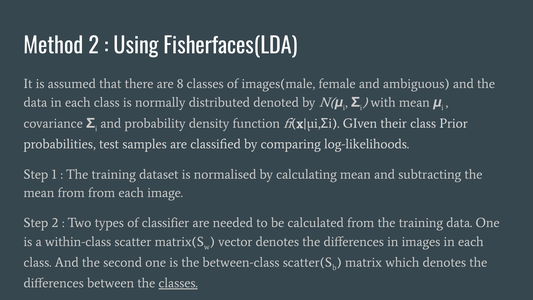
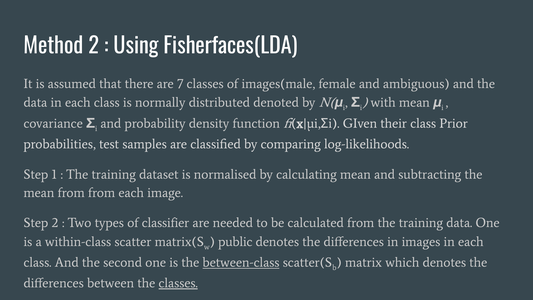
8: 8 -> 7
vector: vector -> public
between-class underline: none -> present
